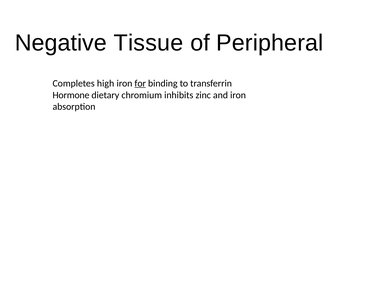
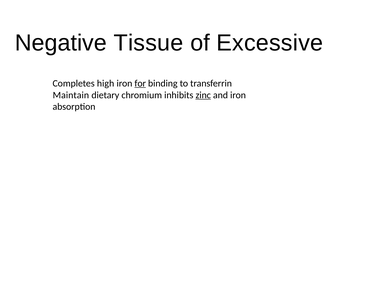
Peripheral: Peripheral -> Excessive
Hormone: Hormone -> Maintain
zinc underline: none -> present
